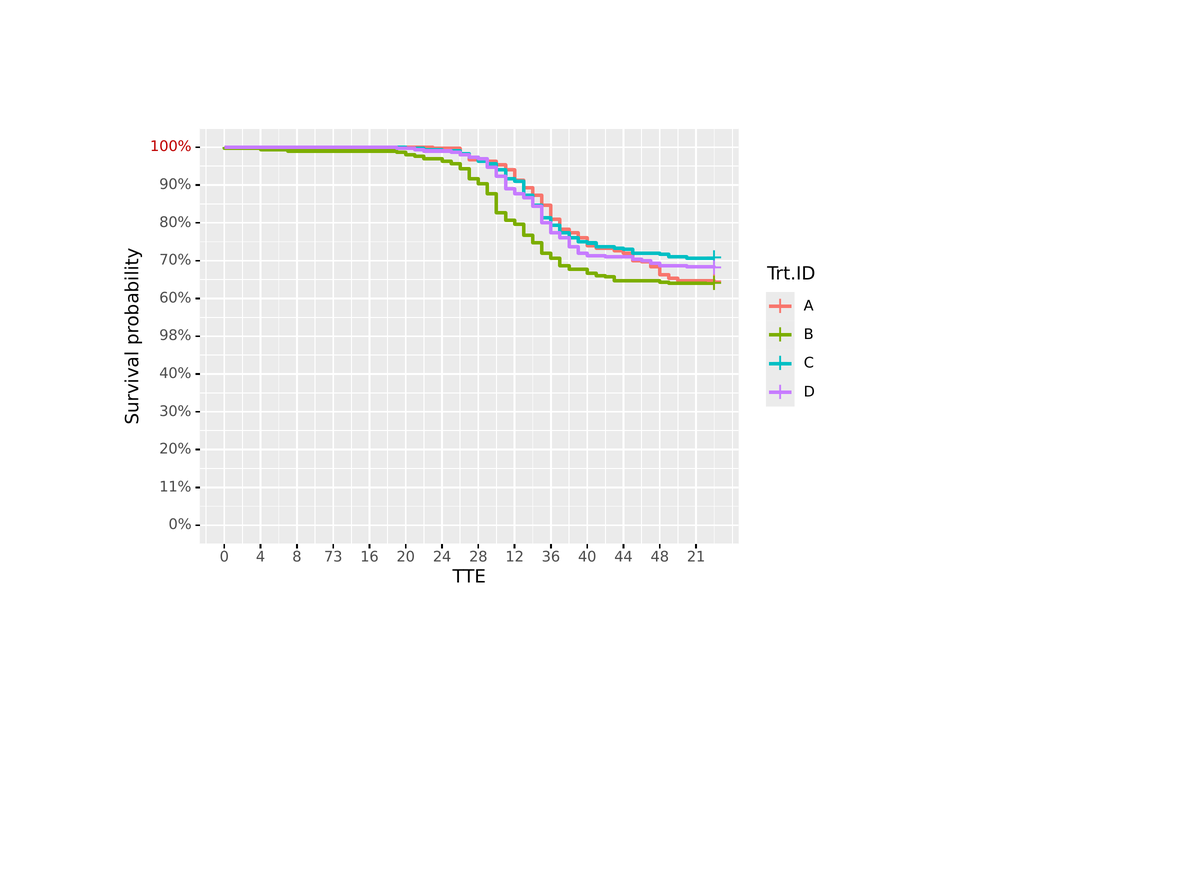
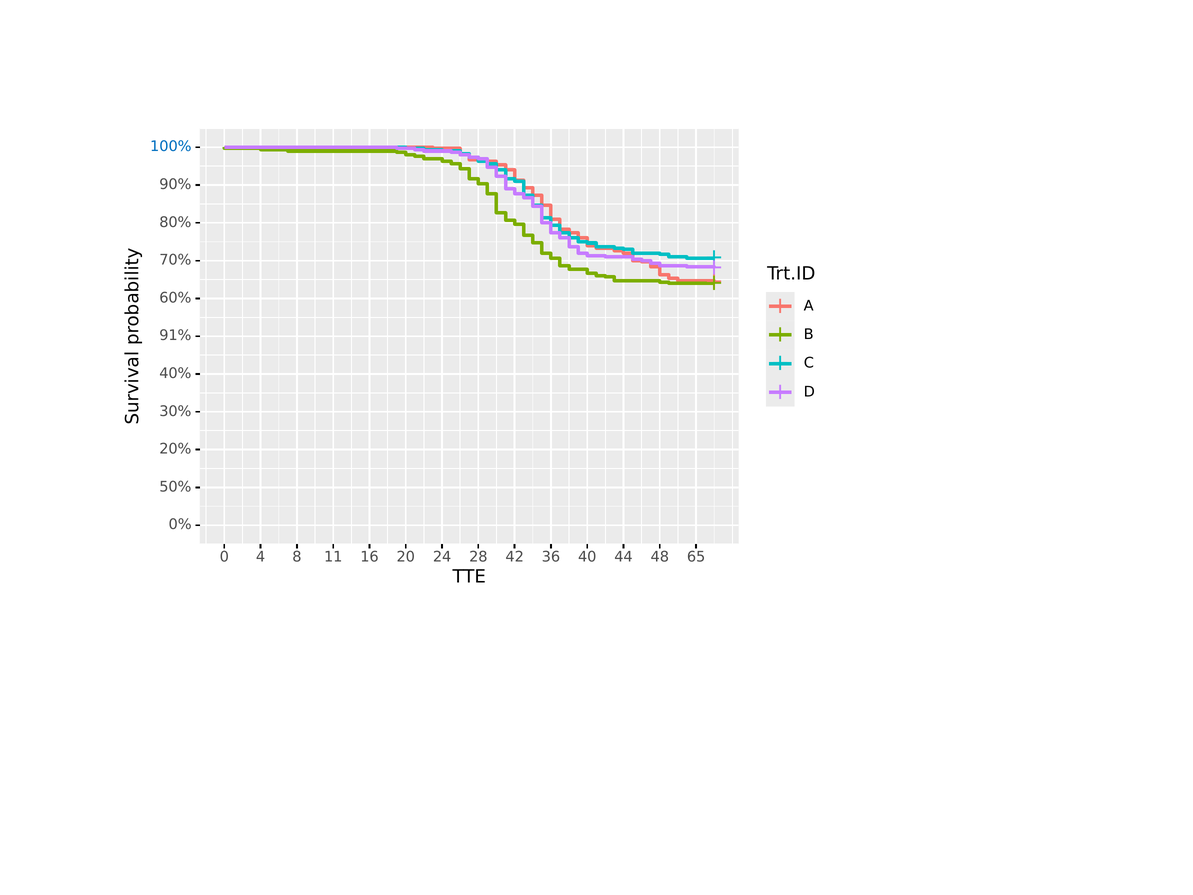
100% colour: red -> blue
98%: 98% -> 91%
11%: 11% -> 50%
73: 73 -> 11
12: 12 -> 42
21: 21 -> 65
